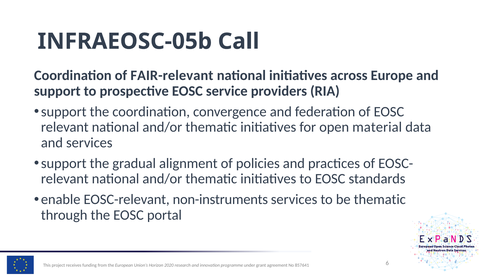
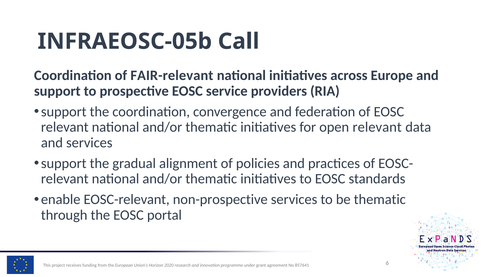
open material: material -> relevant
non-instruments: non-instruments -> non-prospective
